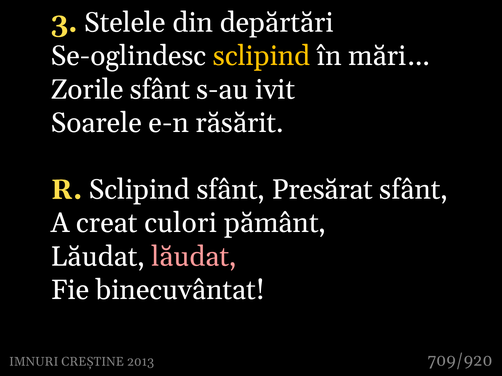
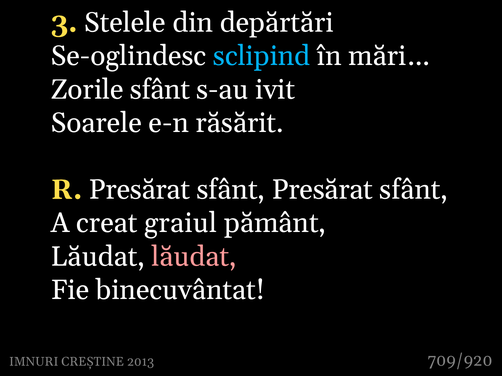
sclipind at (262, 56) colour: yellow -> light blue
R Sclipind: Sclipind -> Presărat
culori: culori -> graiul
